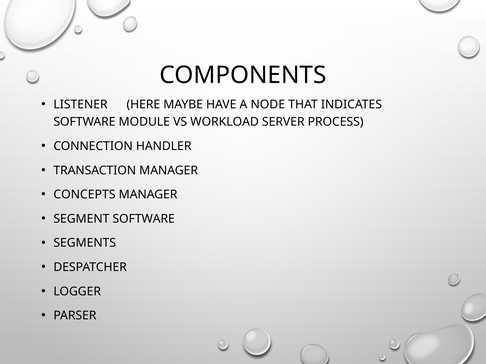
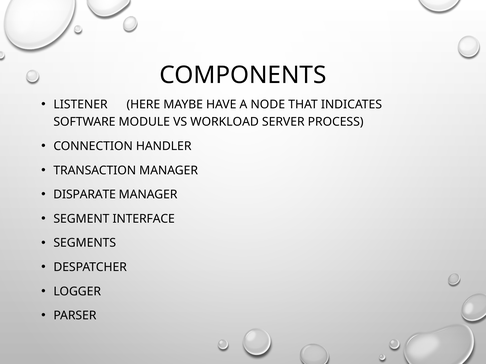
CONCEPTS: CONCEPTS -> DISPARATE
SEGMENT SOFTWARE: SOFTWARE -> INTERFACE
